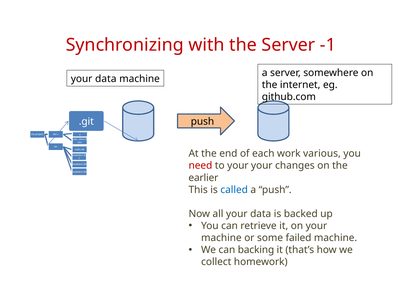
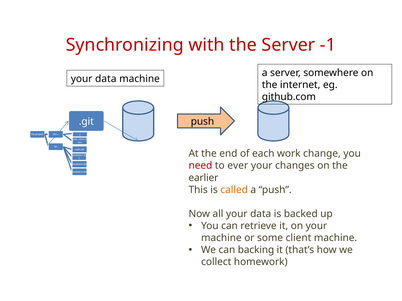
various: various -> change
to your: your -> ever
called colour: blue -> orange
failed: failed -> client
